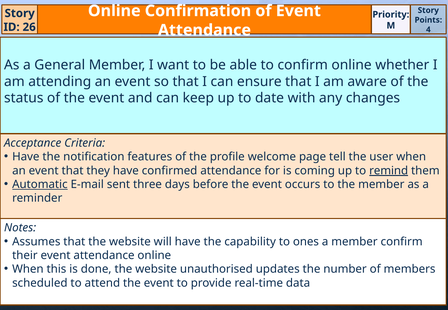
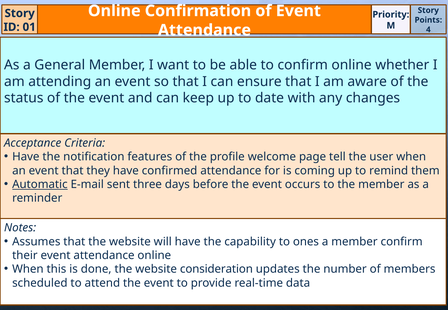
26: 26 -> 01
remind underline: present -> none
unauthorised: unauthorised -> consideration
